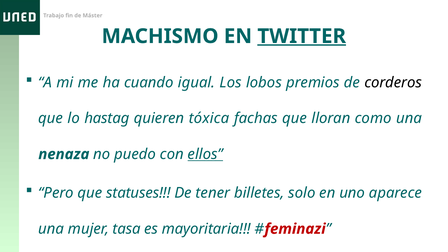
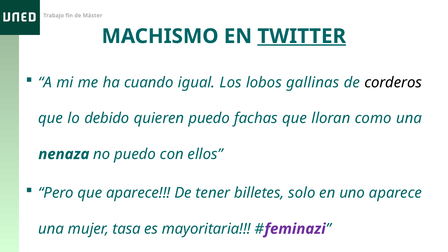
premios: premios -> gallinas
hastag: hastag -> debido
quieren tóxica: tóxica -> puedo
ellos underline: present -> none
que statuses: statuses -> aparece
feminazi colour: red -> purple
